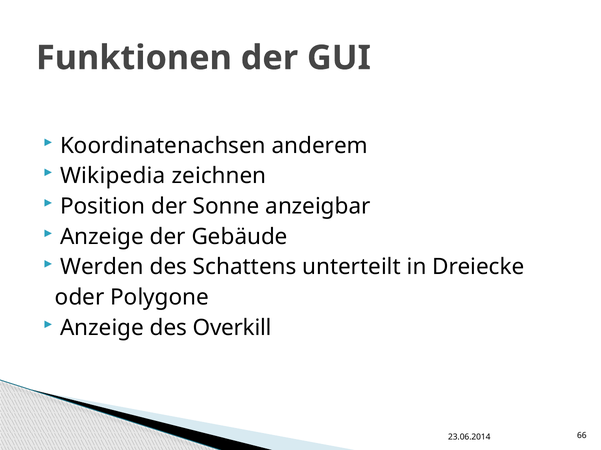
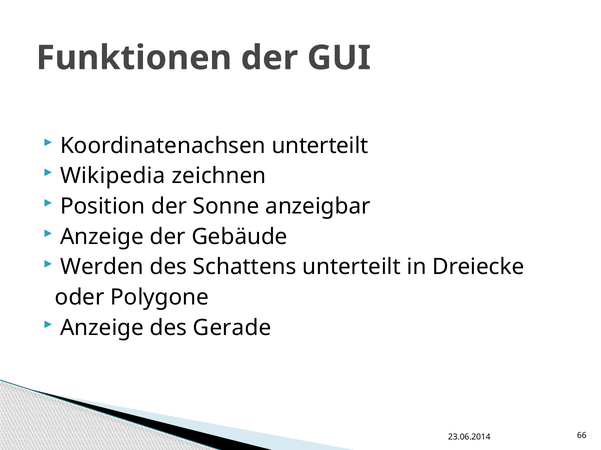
Koordinatenachsen anderem: anderem -> unterteilt
Overkill: Overkill -> Gerade
